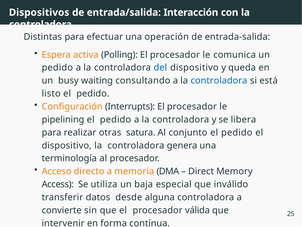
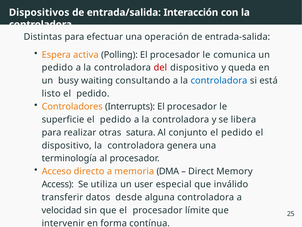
del colour: blue -> red
Configuración: Configuración -> Controladores
pipelining: pipelining -> superficie
baja: baja -> user
convierte: convierte -> velocidad
válida: válida -> límite
